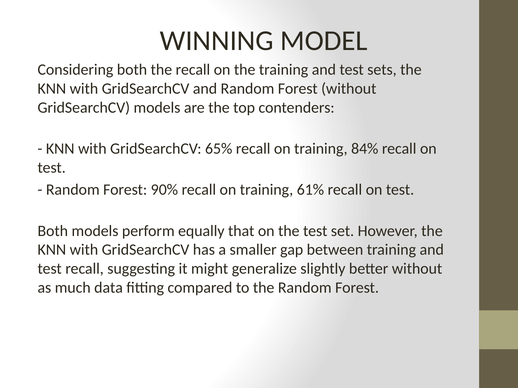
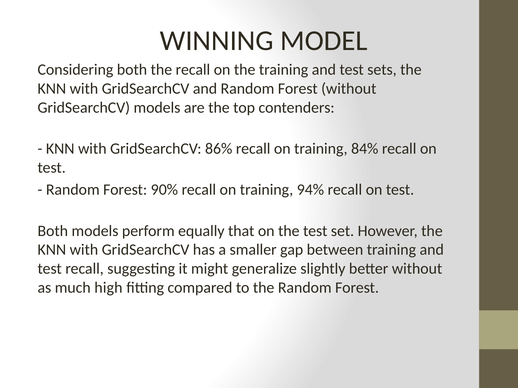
65%: 65% -> 86%
61%: 61% -> 94%
data: data -> high
